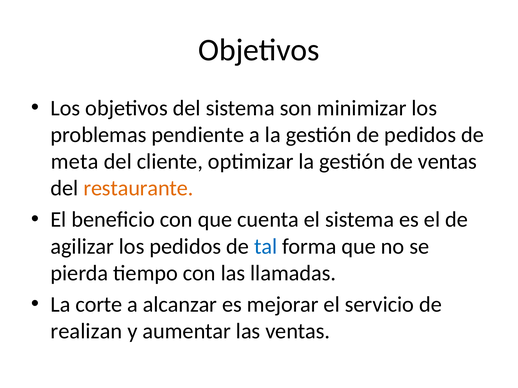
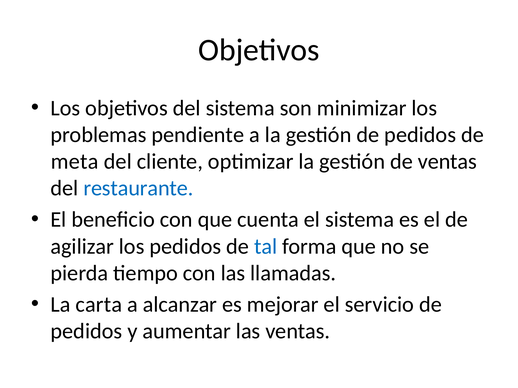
restaurante colour: orange -> blue
corte: corte -> carta
realizan at (86, 332): realizan -> pedidos
